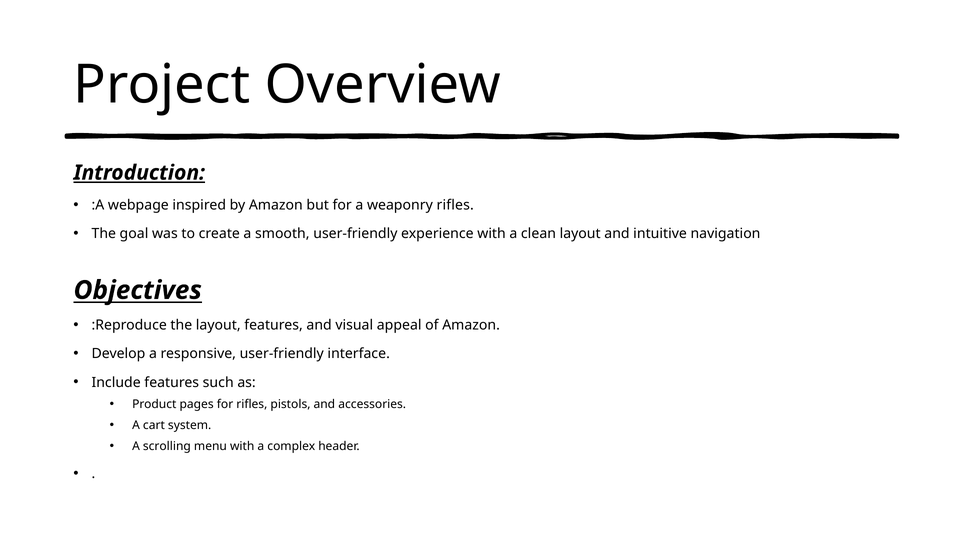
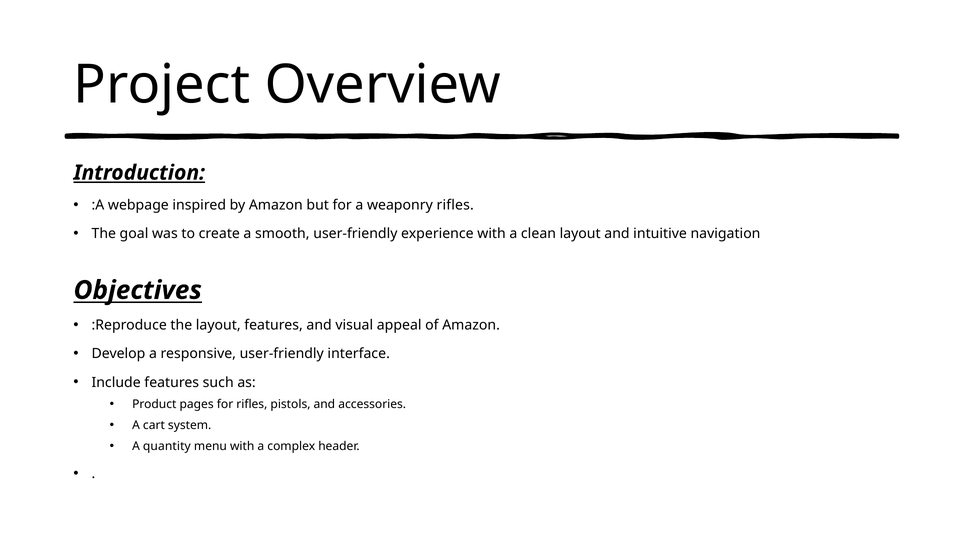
scrolling: scrolling -> quantity
